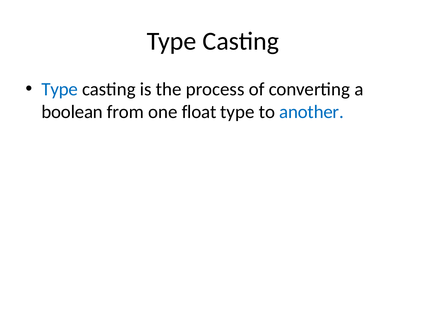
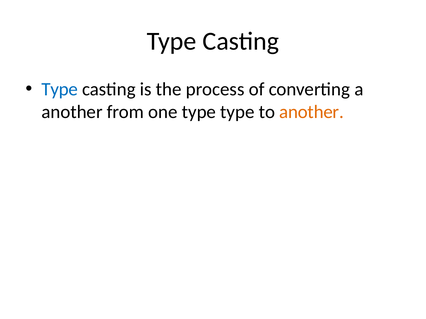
boolean at (72, 112): boolean -> another
one float: float -> type
another at (311, 112) colour: blue -> orange
